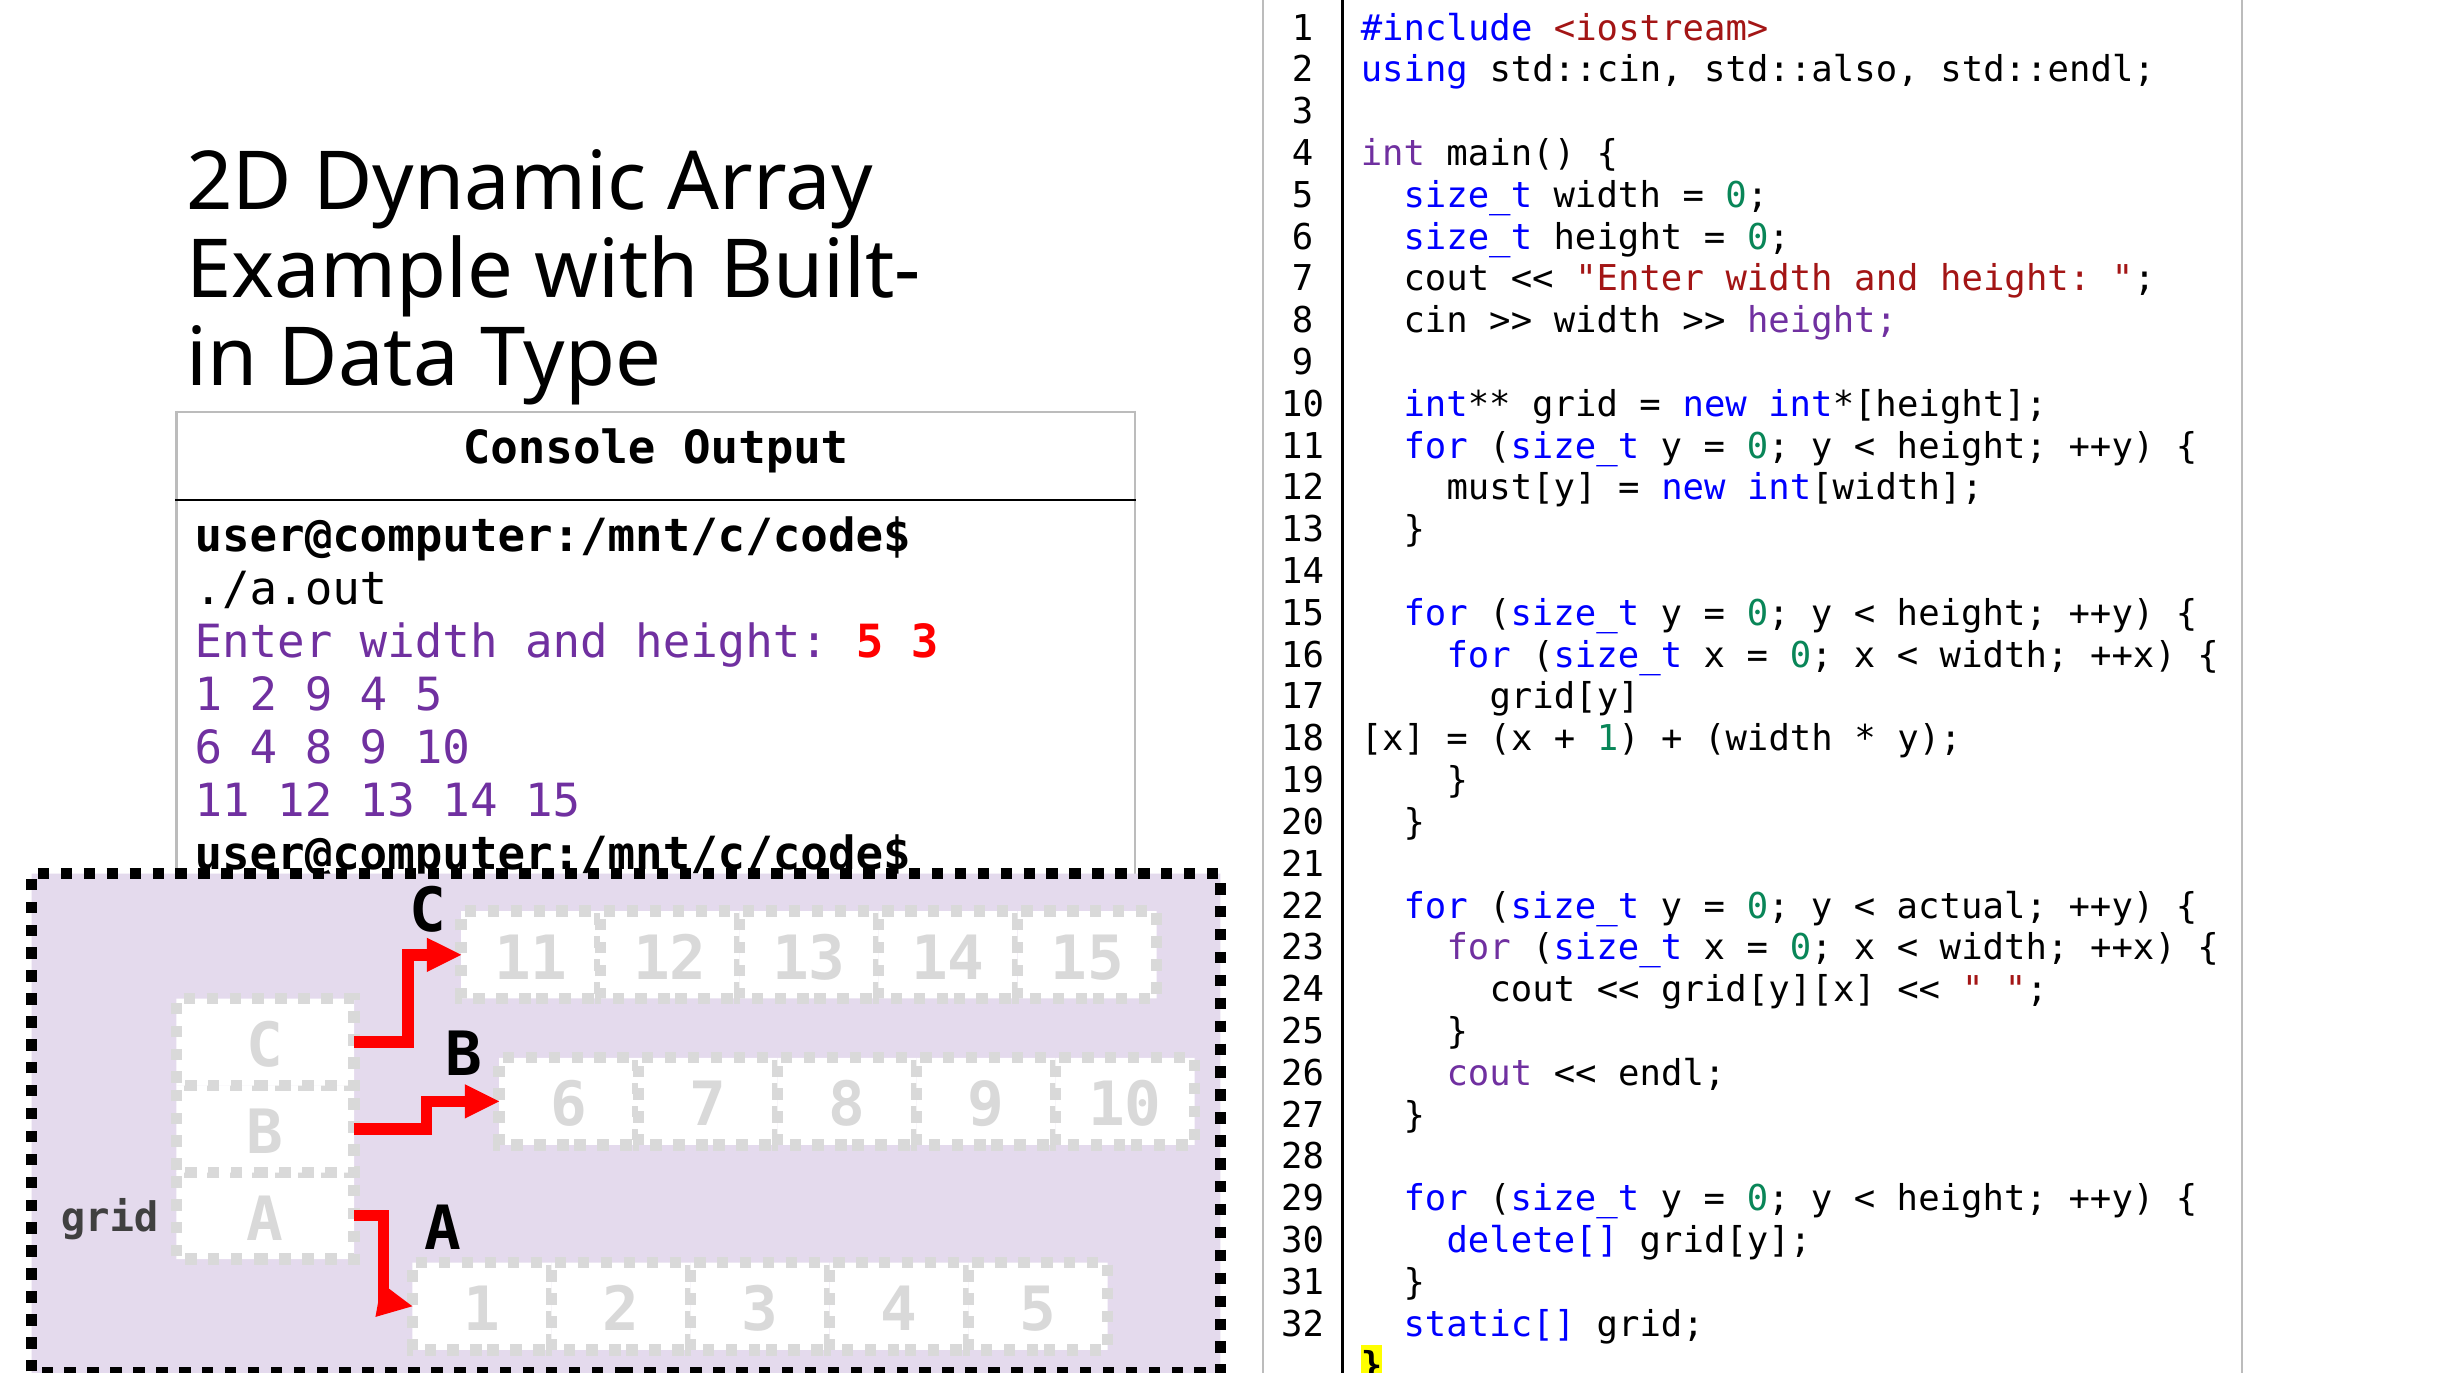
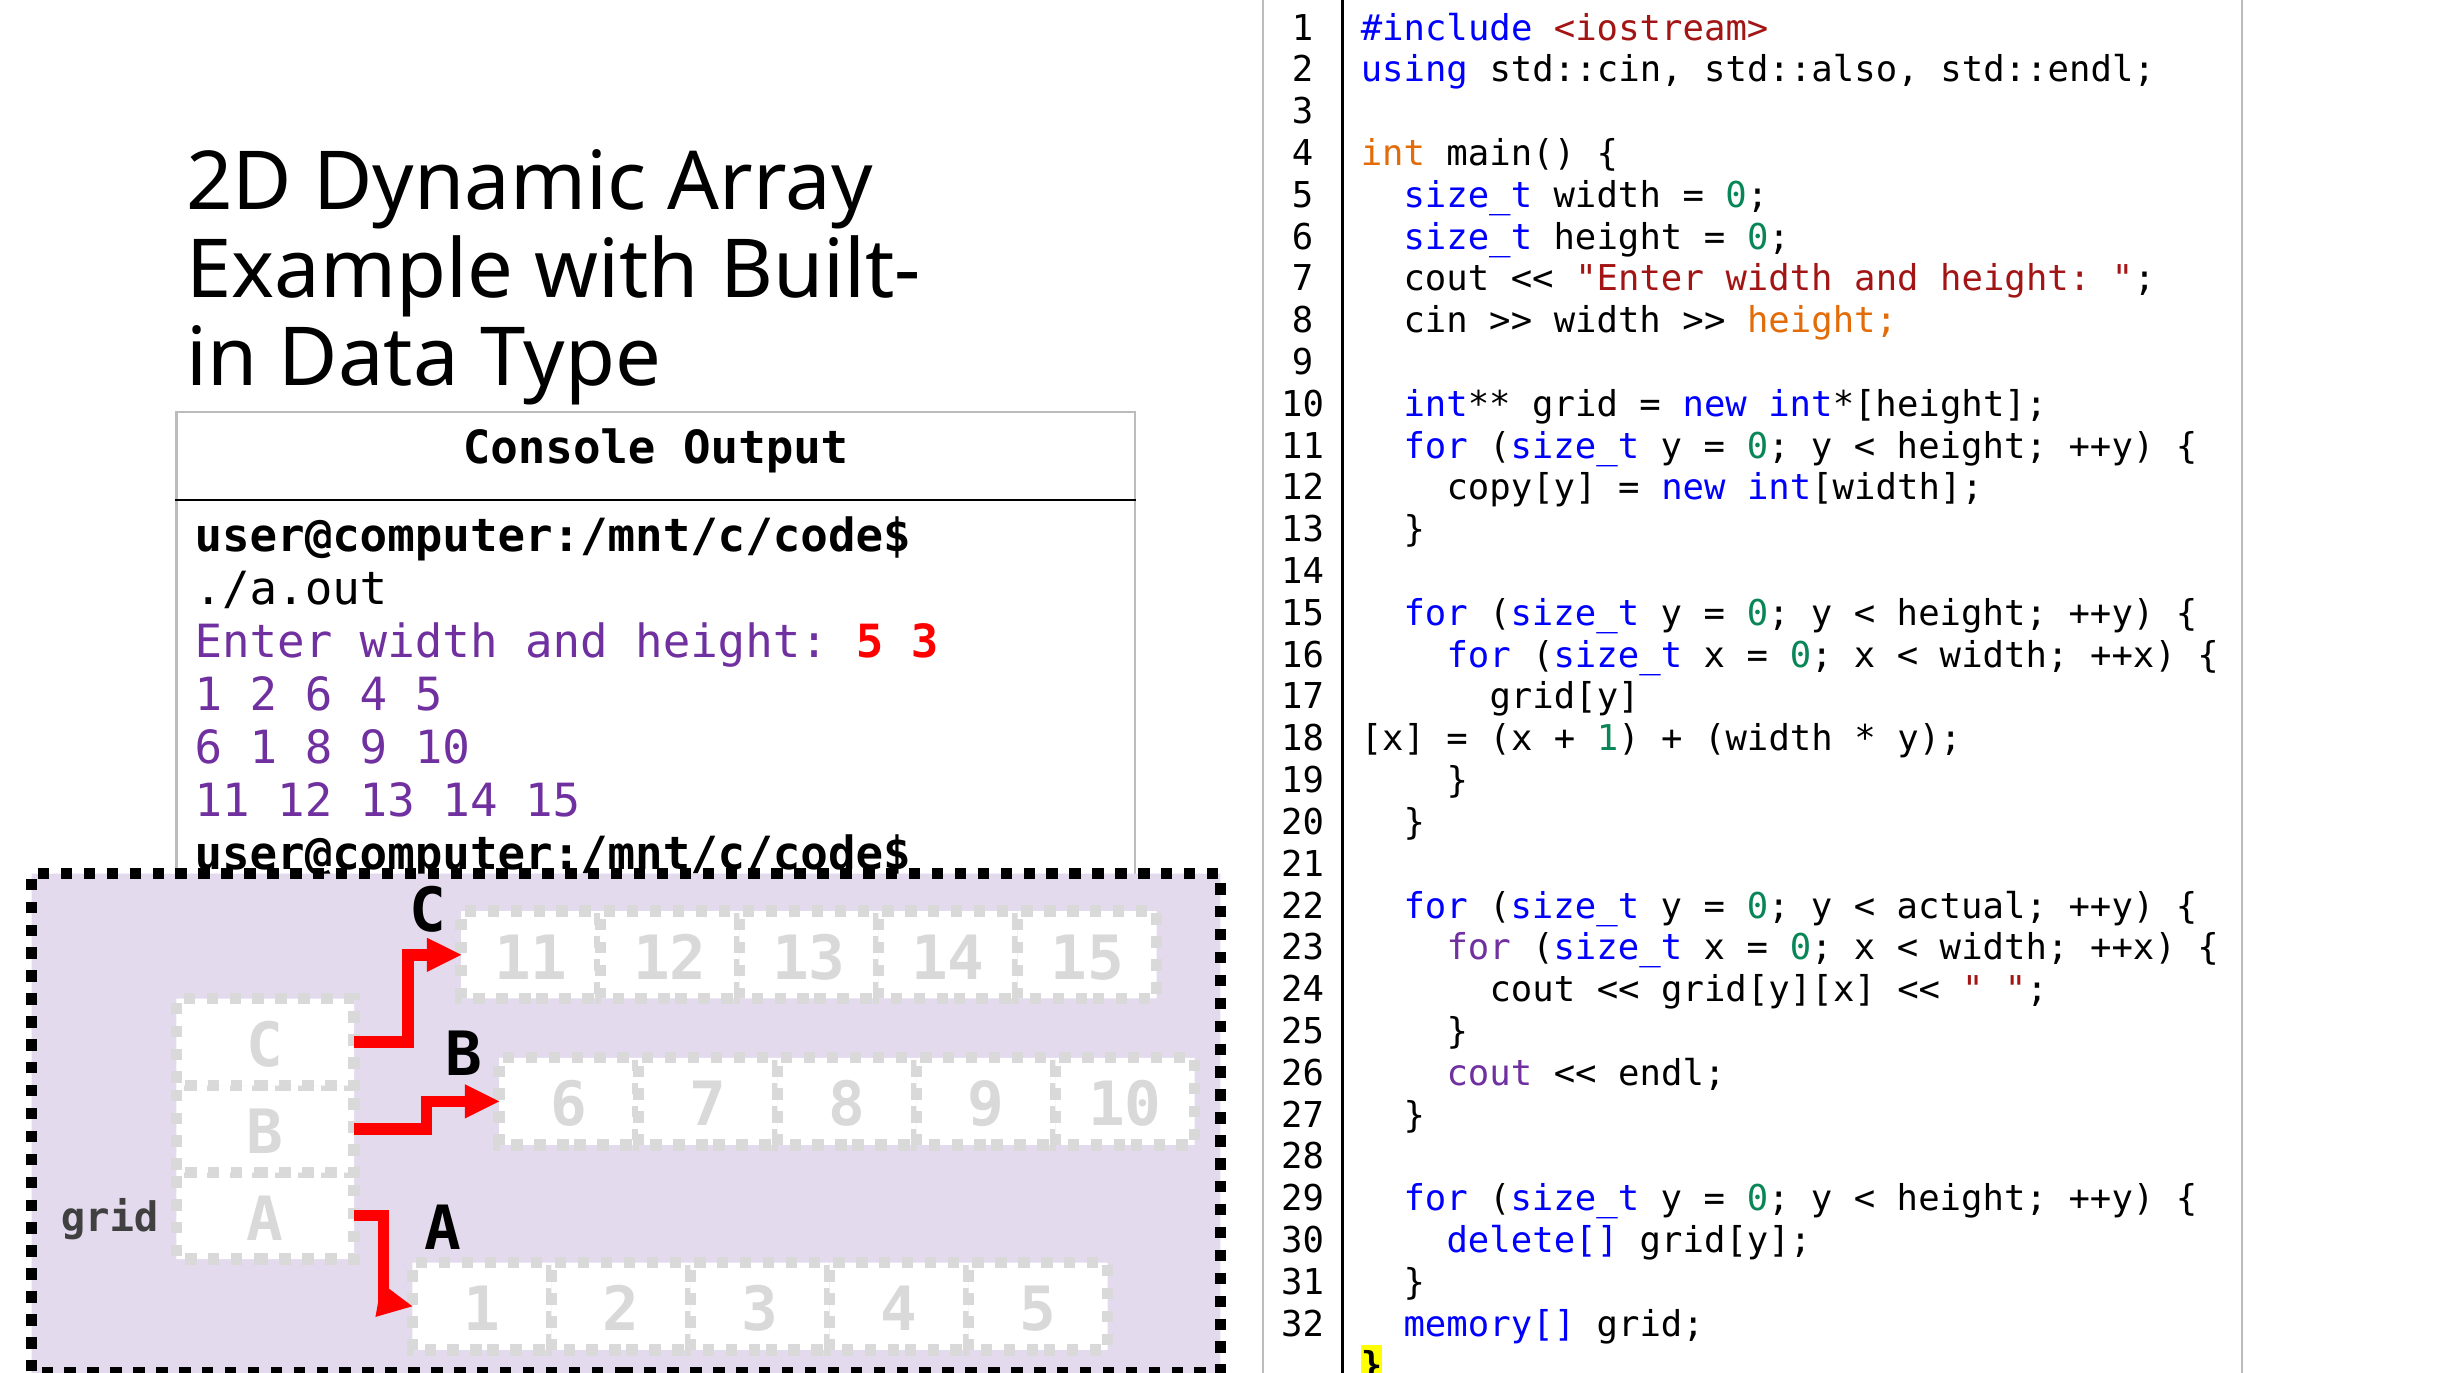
int colour: purple -> orange
height at (1822, 321) colour: purple -> orange
must[y: must[y -> copy[y
2 9: 9 -> 6
6 4: 4 -> 1
static[: static[ -> memory[
